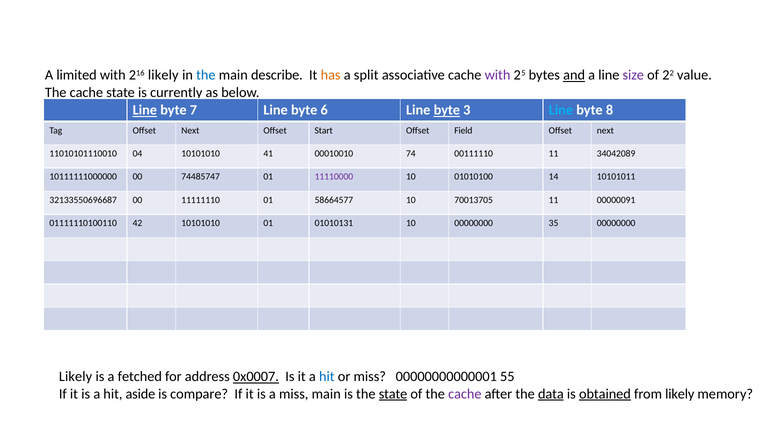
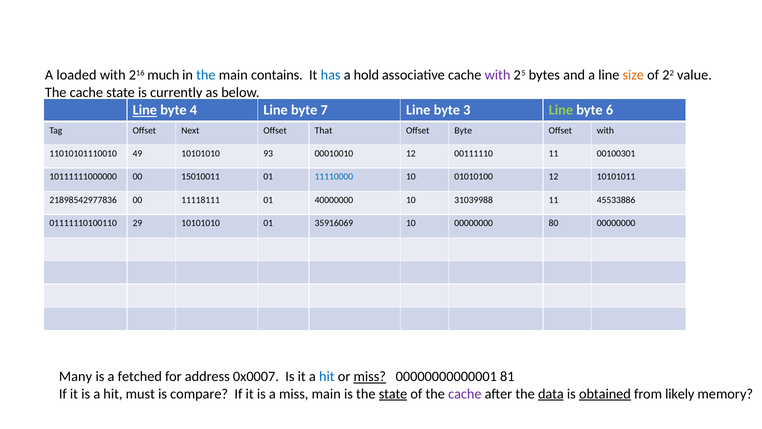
limited: limited -> loaded
216 likely: likely -> much
describe: describe -> contains
has colour: orange -> blue
split: split -> hold
and underline: present -> none
size colour: purple -> orange
7: 7 -> 4
6: 6 -> 7
byte at (447, 110) underline: present -> none
Line at (561, 110) colour: light blue -> light green
8: 8 -> 6
Start: Start -> That
Offset Field: Field -> Byte
next at (605, 130): next -> with
04: 04 -> 49
41: 41 -> 93
00010010 74: 74 -> 12
34042089: 34042089 -> 00100301
74485747: 74485747 -> 15010011
11110000 colour: purple -> blue
01010100 14: 14 -> 12
32133550696687: 32133550696687 -> 21898542977836
11111110: 11111110 -> 11118111
58664577: 58664577 -> 40000000
70013705: 70013705 -> 31039988
00000091: 00000091 -> 45533886
42: 42 -> 29
01010131: 01010131 -> 35916069
35: 35 -> 80
Likely at (76, 376): Likely -> Many
0x0007 underline: present -> none
miss at (370, 376) underline: none -> present
55: 55 -> 81
aside: aside -> must
